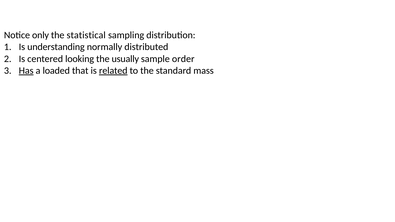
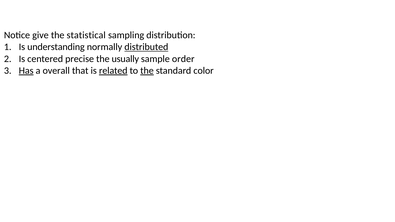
only: only -> give
distributed underline: none -> present
looking: looking -> precise
loaded: loaded -> overall
the at (147, 71) underline: none -> present
mass: mass -> color
